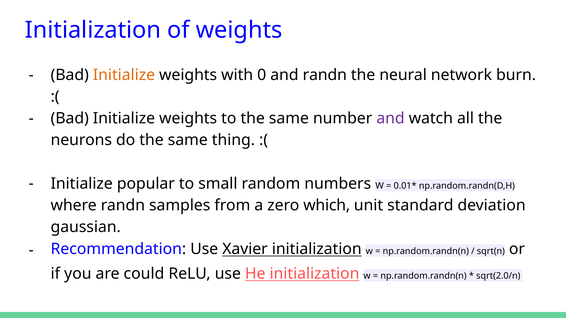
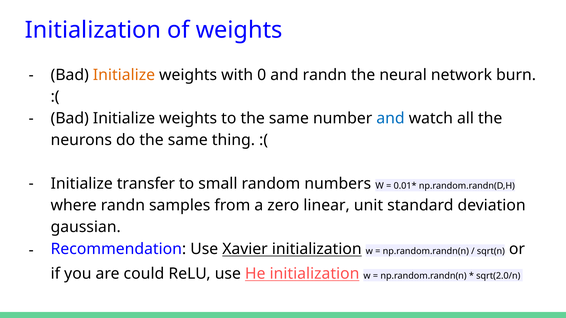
and at (391, 119) colour: purple -> blue
popular: popular -> transfer
which: which -> linear
